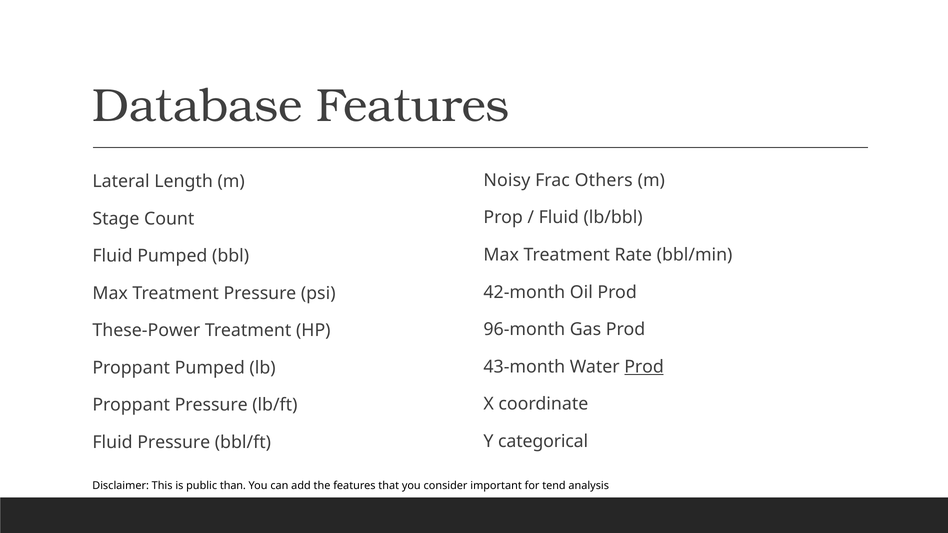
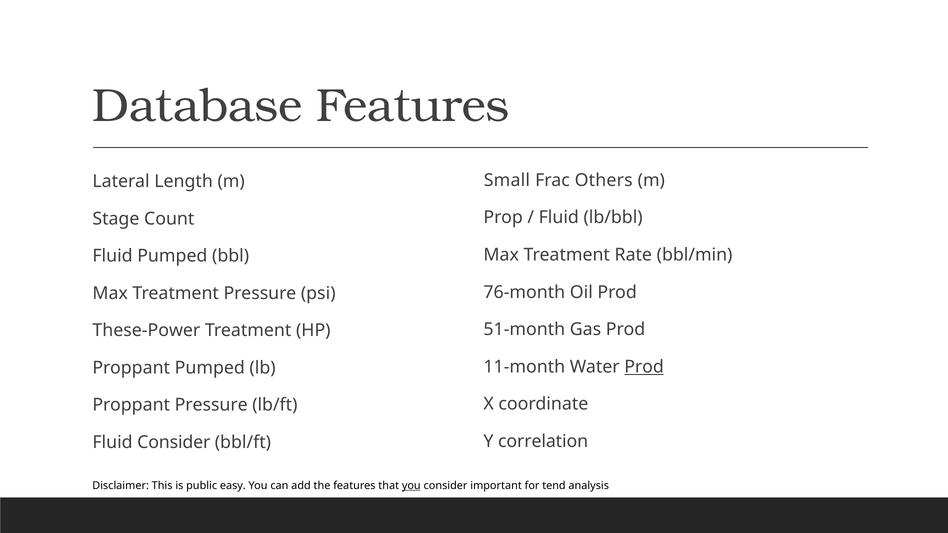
Noisy: Noisy -> Small
42-month: 42-month -> 76-month
96-month: 96-month -> 51-month
43-month: 43-month -> 11-month
categorical: categorical -> correlation
Fluid Pressure: Pressure -> Consider
than: than -> easy
you at (411, 486) underline: none -> present
